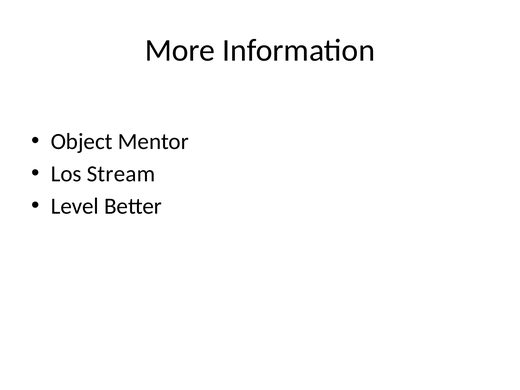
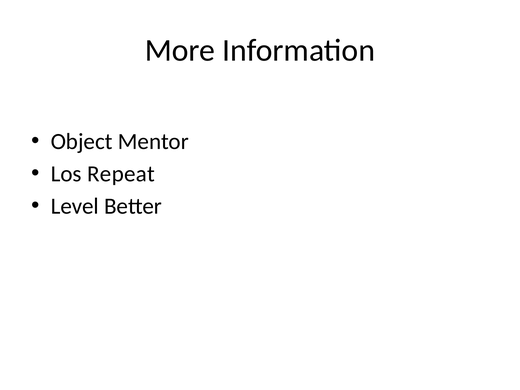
Stream: Stream -> Repeat
